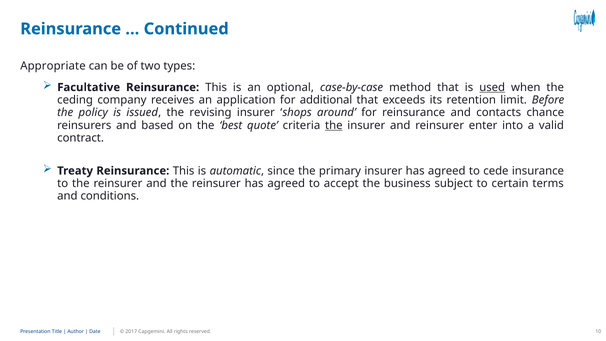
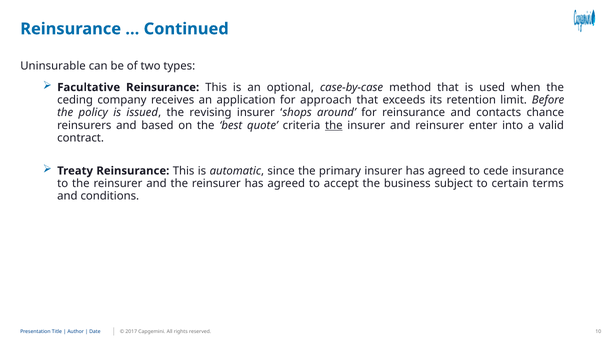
Appropriate: Appropriate -> Uninsurable
used underline: present -> none
additional: additional -> approach
